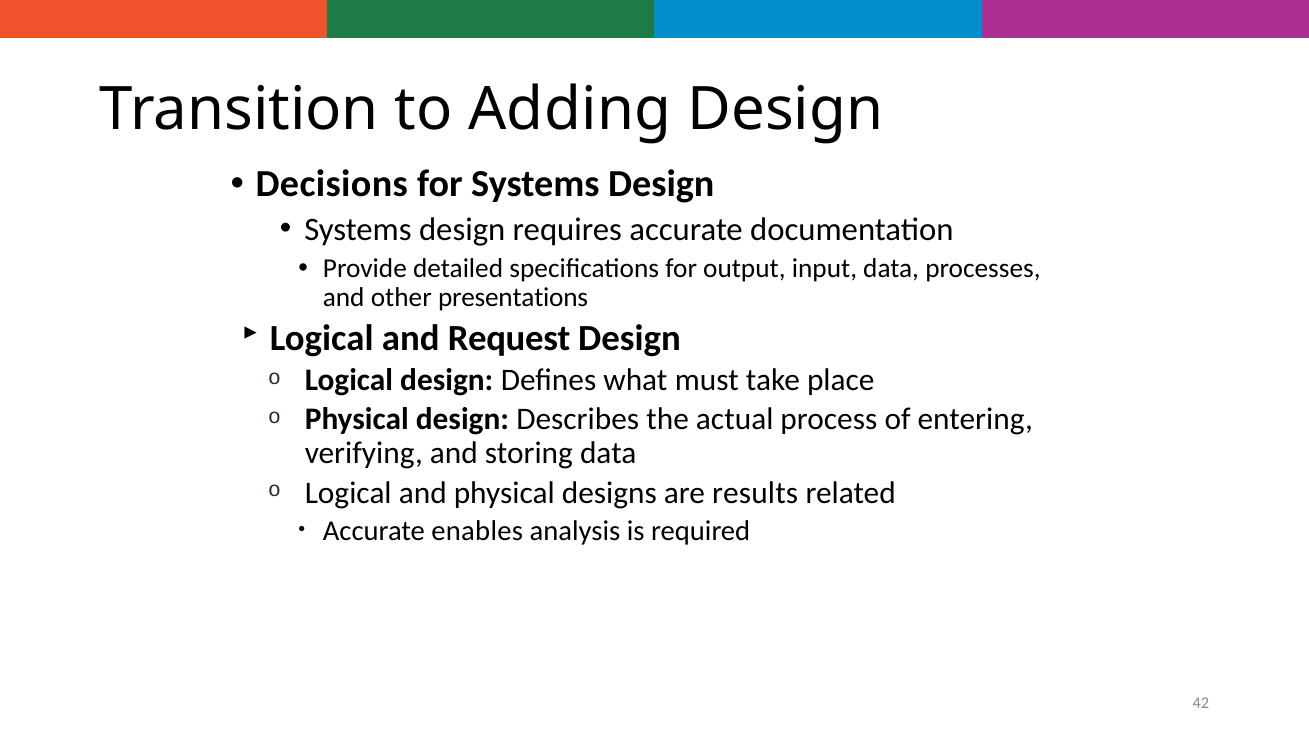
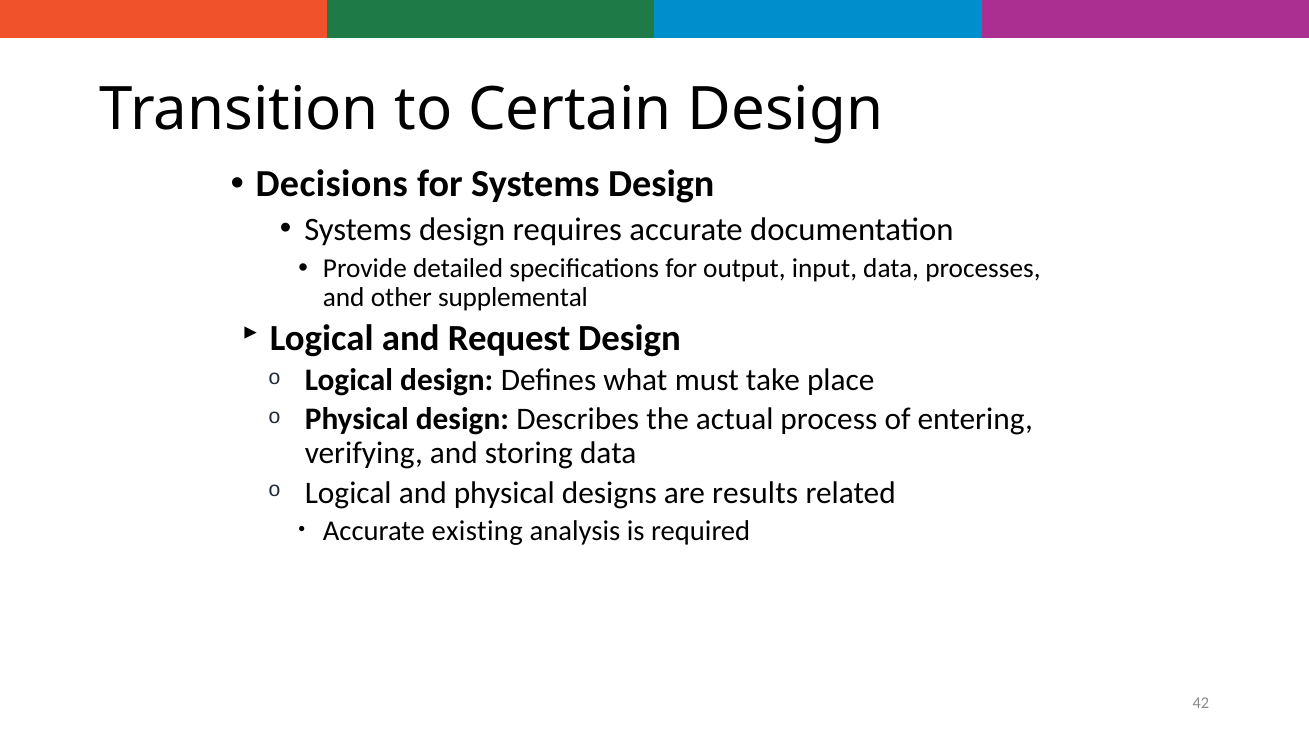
Adding: Adding -> Certain
presentations: presentations -> supplemental
enables: enables -> existing
